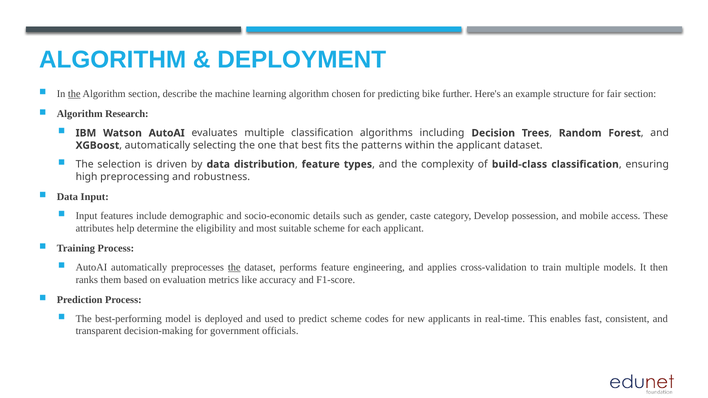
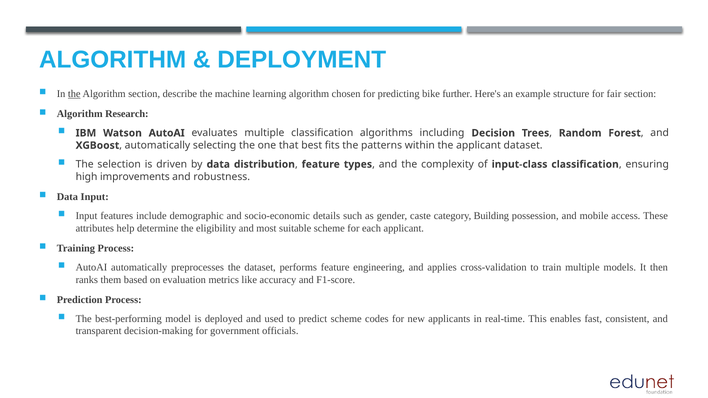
build-class: build-class -> input-class
preprocessing: preprocessing -> improvements
Develop: Develop -> Building
the at (234, 267) underline: present -> none
